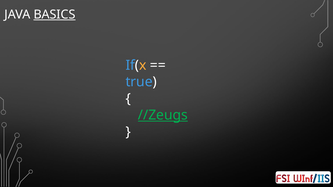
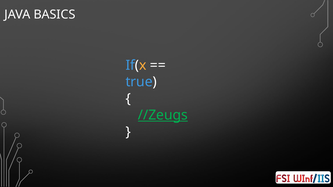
BASICS underline: present -> none
